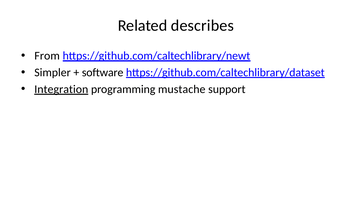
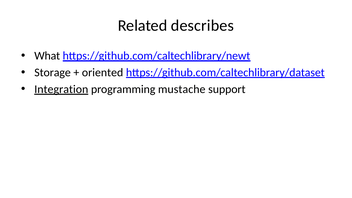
From: From -> What
Simpler: Simpler -> Storage
software: software -> oriented
